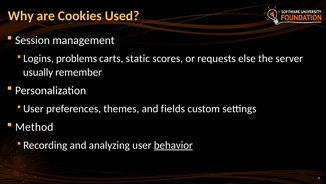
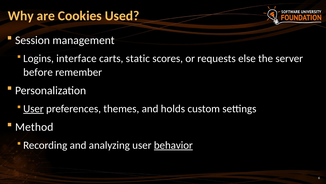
problems: problems -> interface
usually: usually -> before
User at (33, 108) underline: none -> present
fields: fields -> holds
